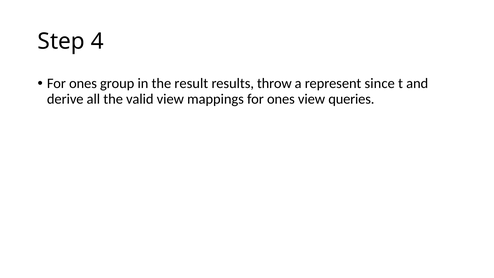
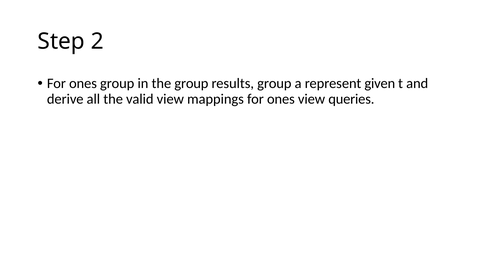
4: 4 -> 2
the result: result -> group
results throw: throw -> group
since: since -> given
